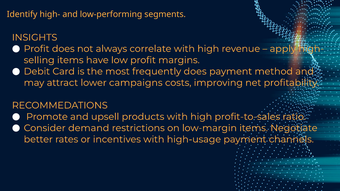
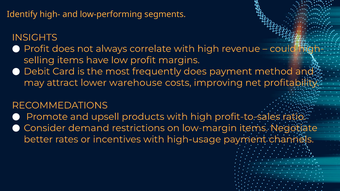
apply: apply -> could
campaigns: campaigns -> warehouse
